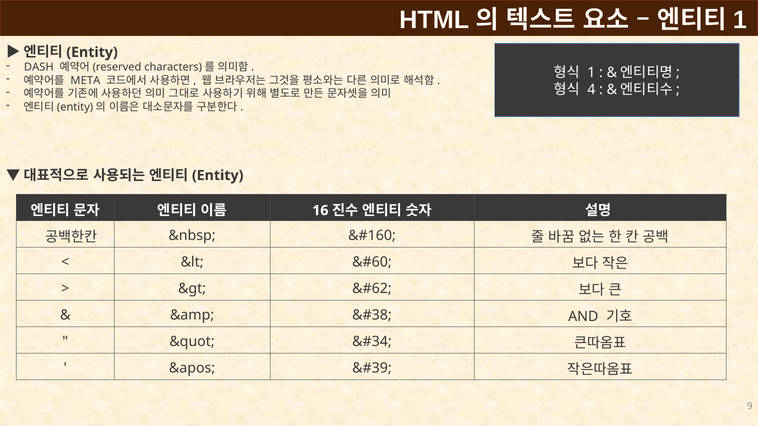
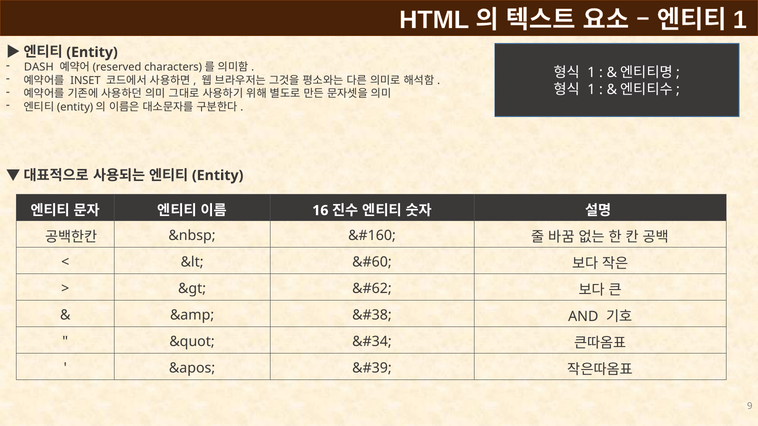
META: META -> INSET
4 at (591, 89): 4 -> 1
